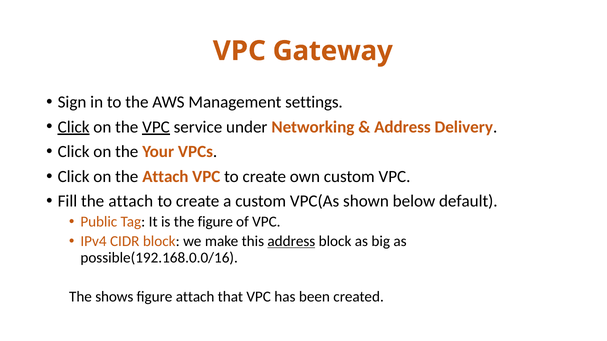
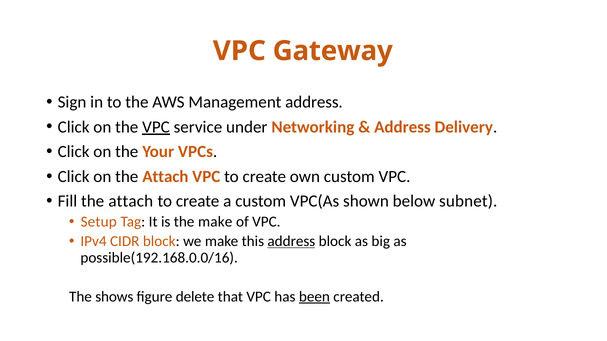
Management settings: settings -> address
Click at (74, 127) underline: present -> none
default: default -> subnet
Public: Public -> Setup
the figure: figure -> make
figure attach: attach -> delete
been underline: none -> present
